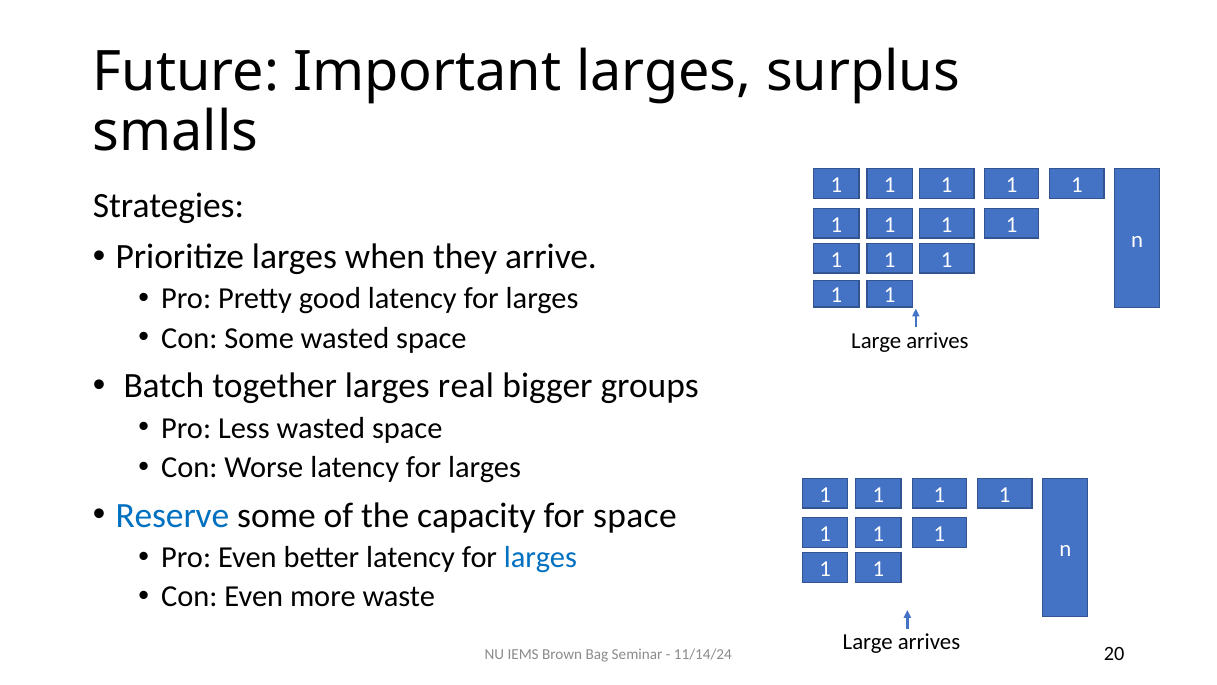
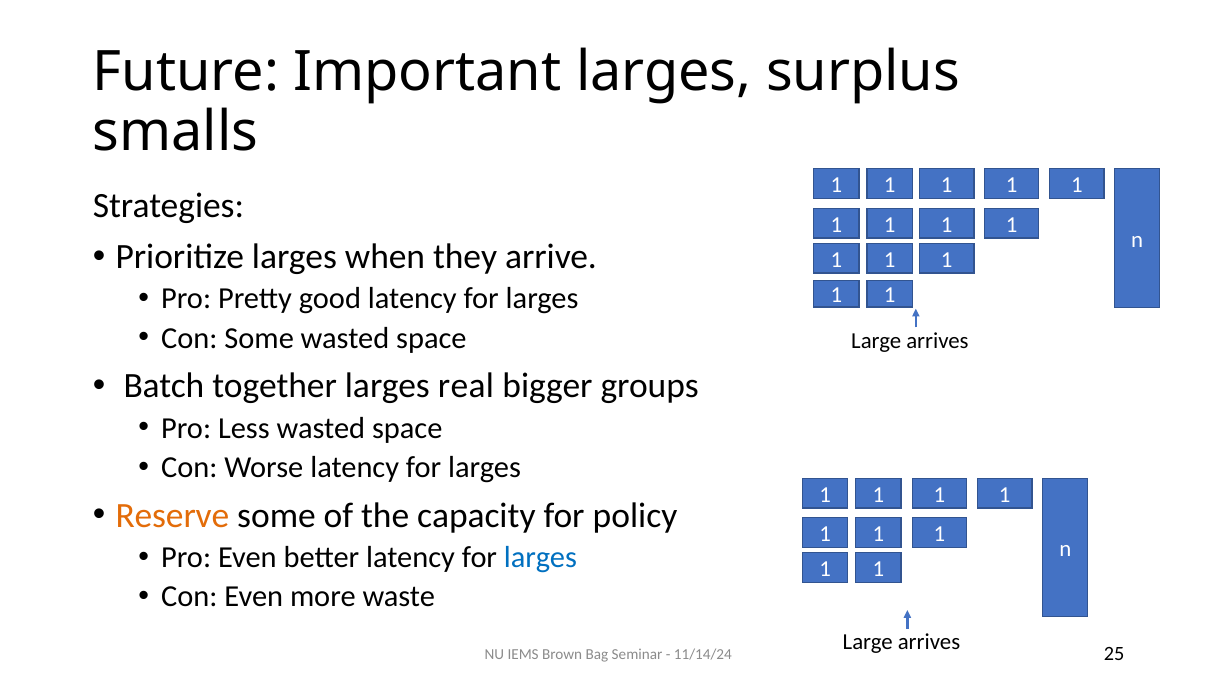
Reserve colour: blue -> orange
for space: space -> policy
20: 20 -> 25
